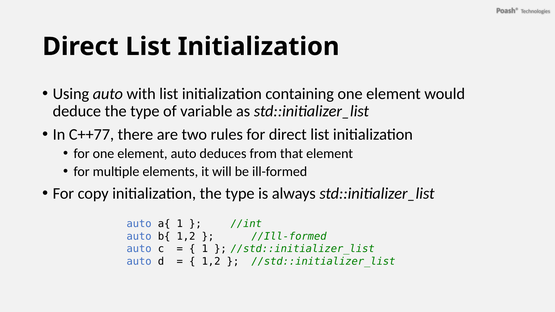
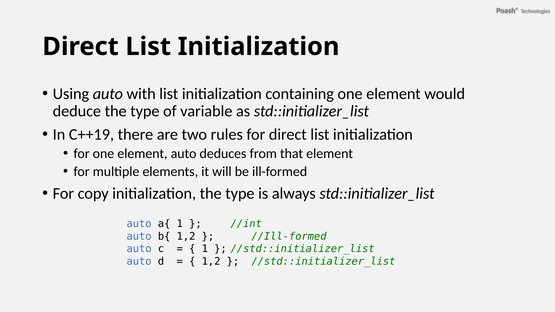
C++77: C++77 -> C++19
